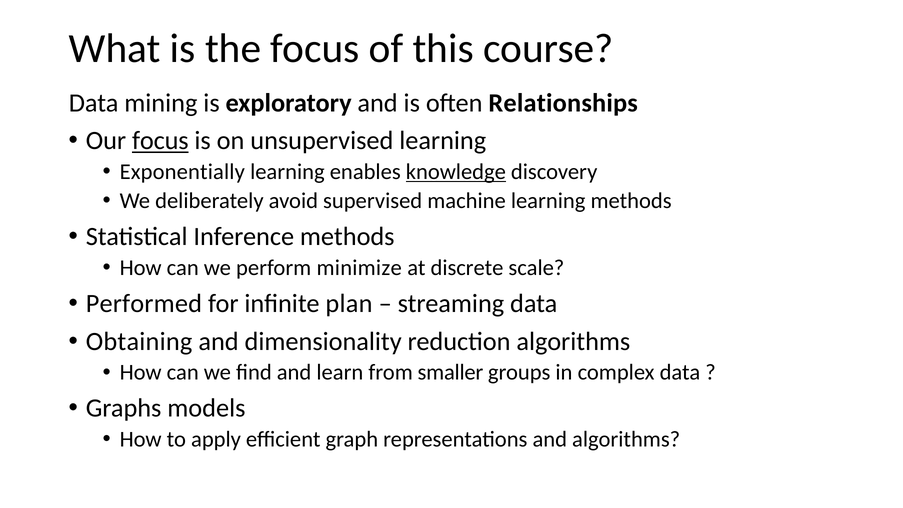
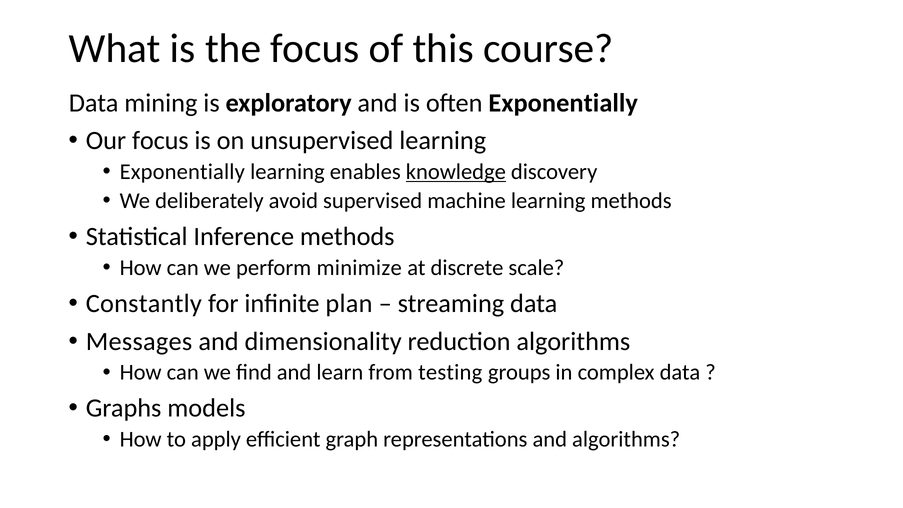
often Relationships: Relationships -> Exponentially
focus at (160, 141) underline: present -> none
Performed: Performed -> Constantly
Obtaining: Obtaining -> Messages
smaller: smaller -> testing
